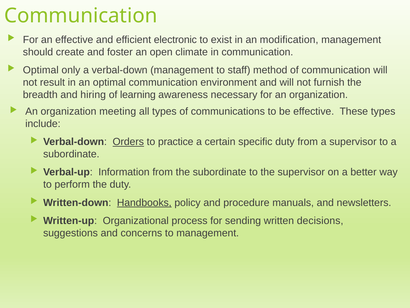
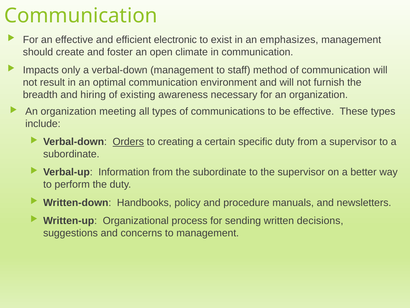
modification: modification -> emphasizes
Optimal at (41, 70): Optimal -> Impacts
learning: learning -> existing
practice: practice -> creating
Handbooks underline: present -> none
